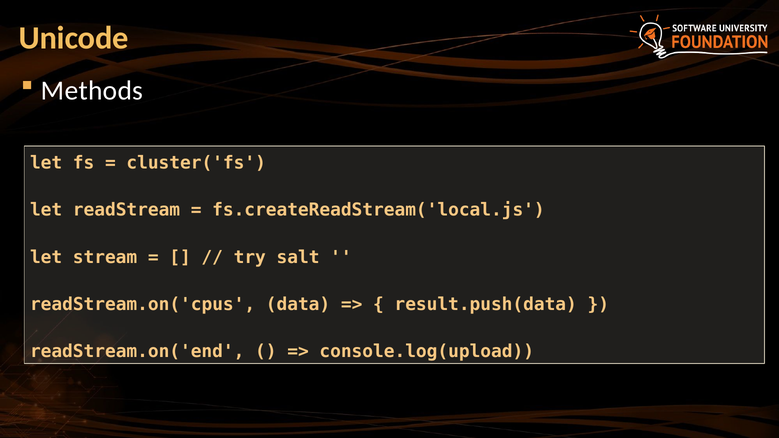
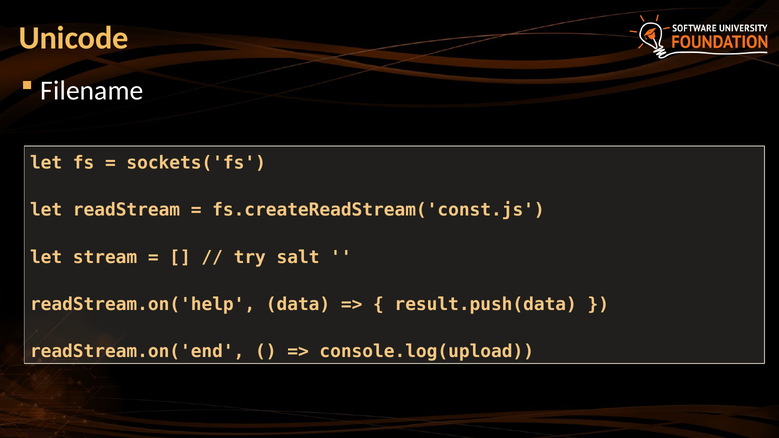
Methods: Methods -> Filename
cluster('fs: cluster('fs -> sockets('fs
fs.createReadStream('local.js: fs.createReadStream('local.js -> fs.createReadStream('const.js
readStream.on('cpus: readStream.on('cpus -> readStream.on('help
